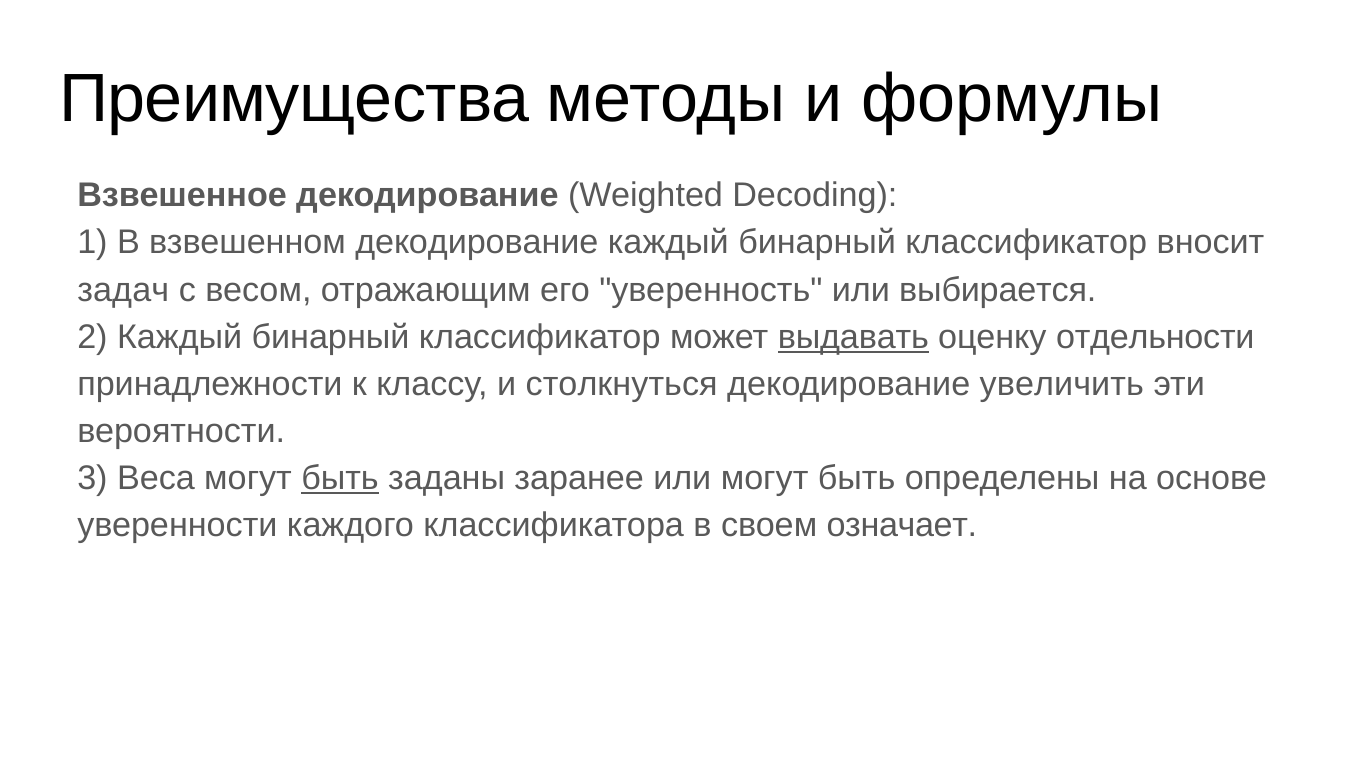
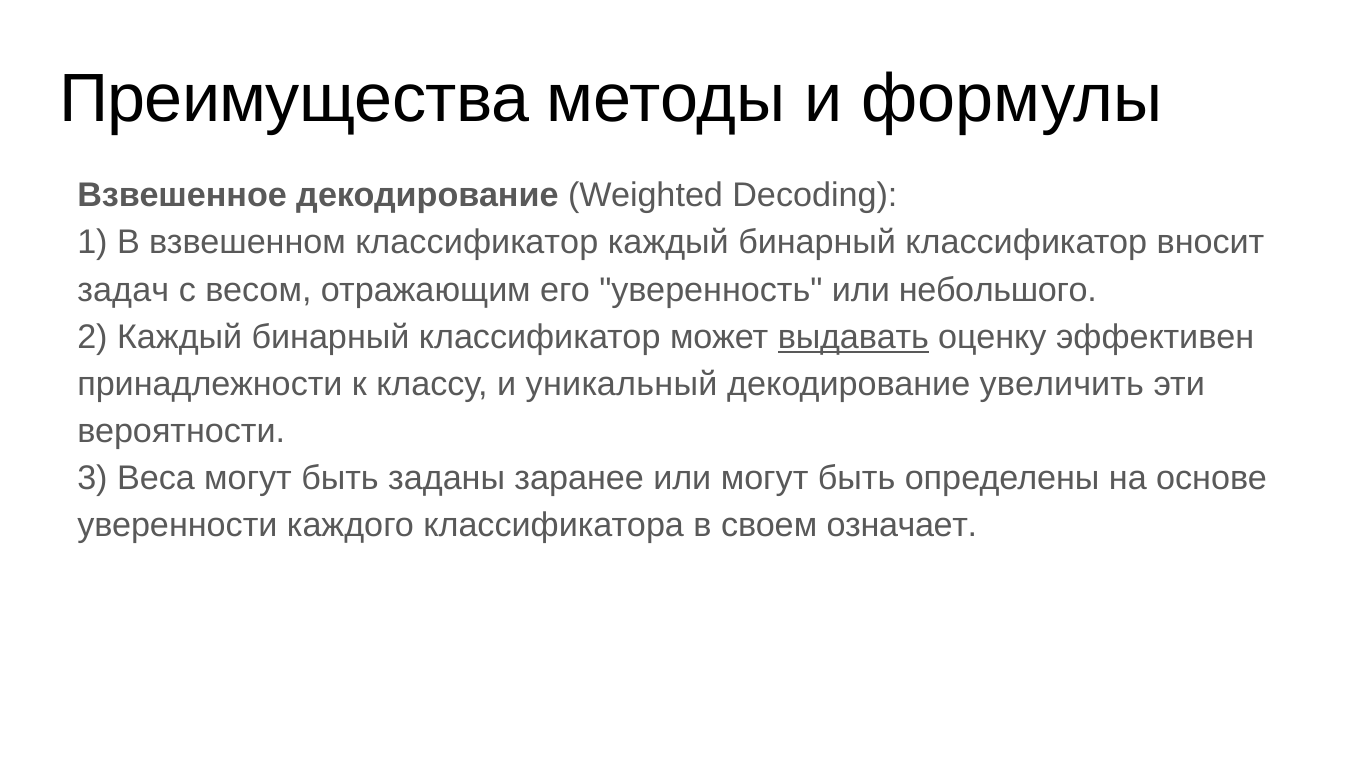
взвешенном декодирование: декодирование -> классификатор
выбирается: выбирается -> небольшого
отдельности: отдельности -> эффективен
столкнуться: столкнуться -> уникальный
быть at (340, 478) underline: present -> none
